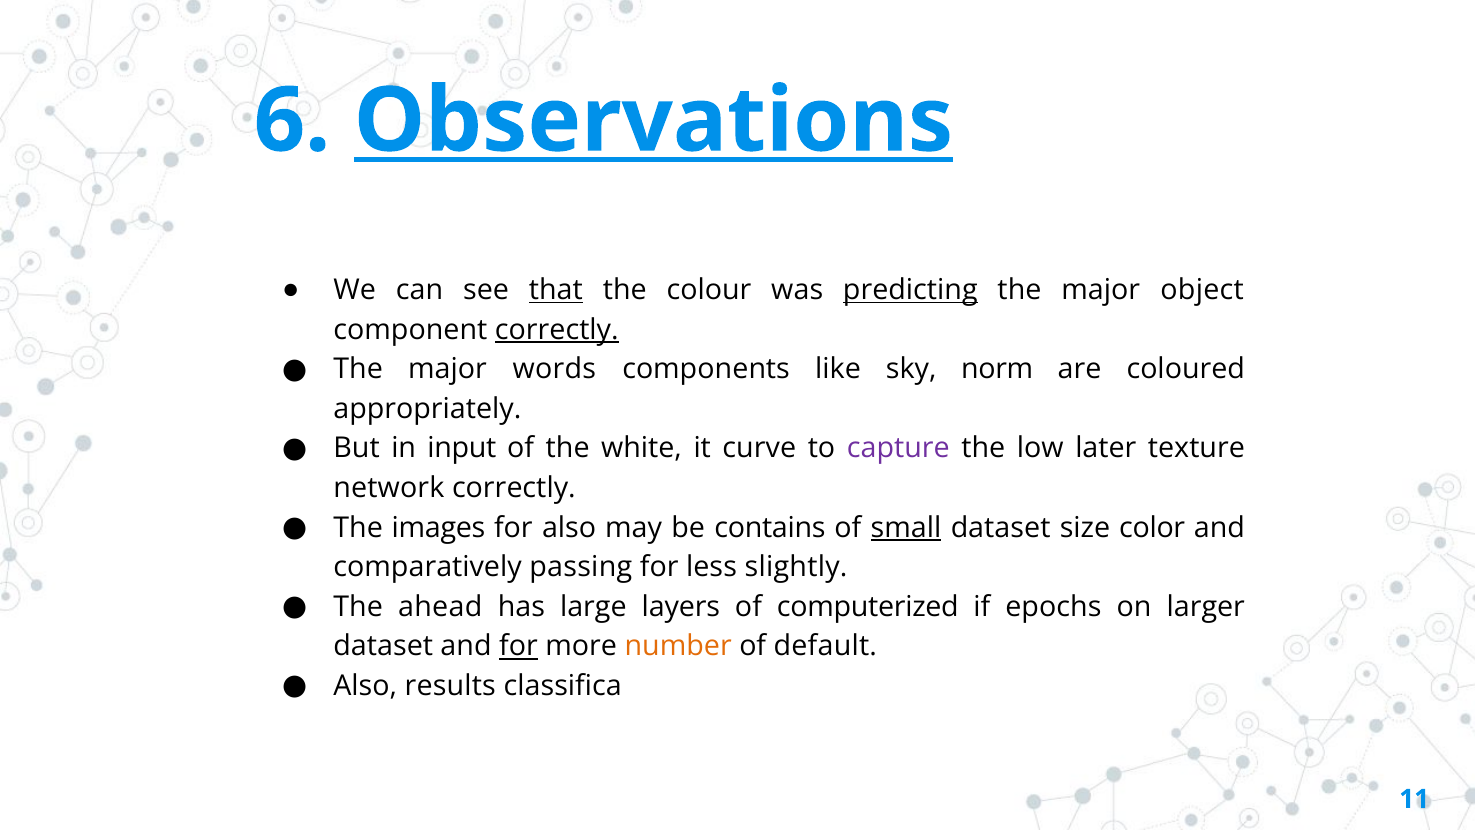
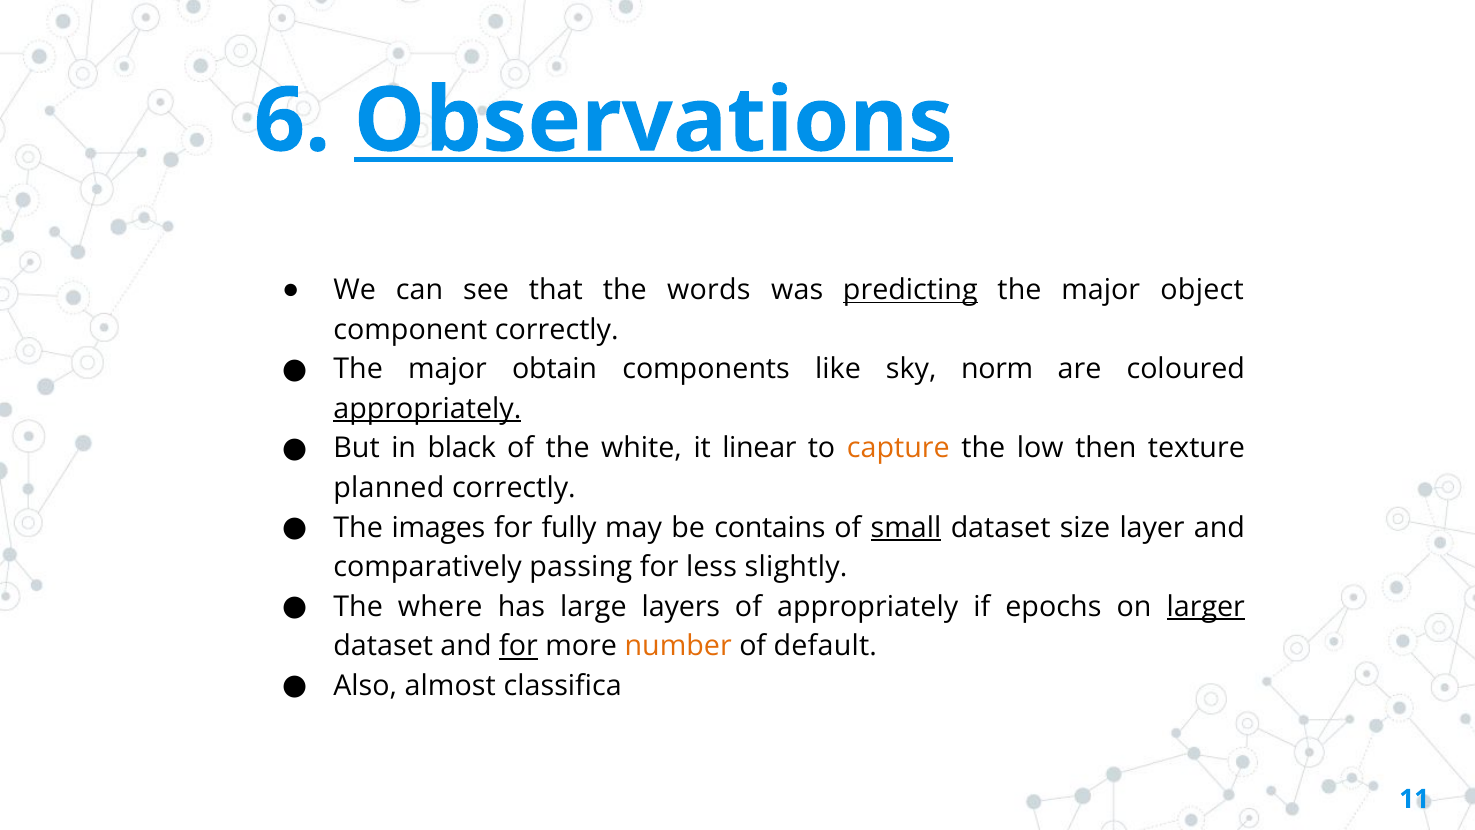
that underline: present -> none
colour: colour -> words
correctly at (557, 330) underline: present -> none
words: words -> obtain
appropriately at (427, 409) underline: none -> present
input: input -> black
curve: curve -> linear
capture colour: purple -> orange
later: later -> then
network: network -> planned
for also: also -> fully
color: color -> layer
ahead: ahead -> where
of computerized: computerized -> appropriately
larger underline: none -> present
results: results -> almost
